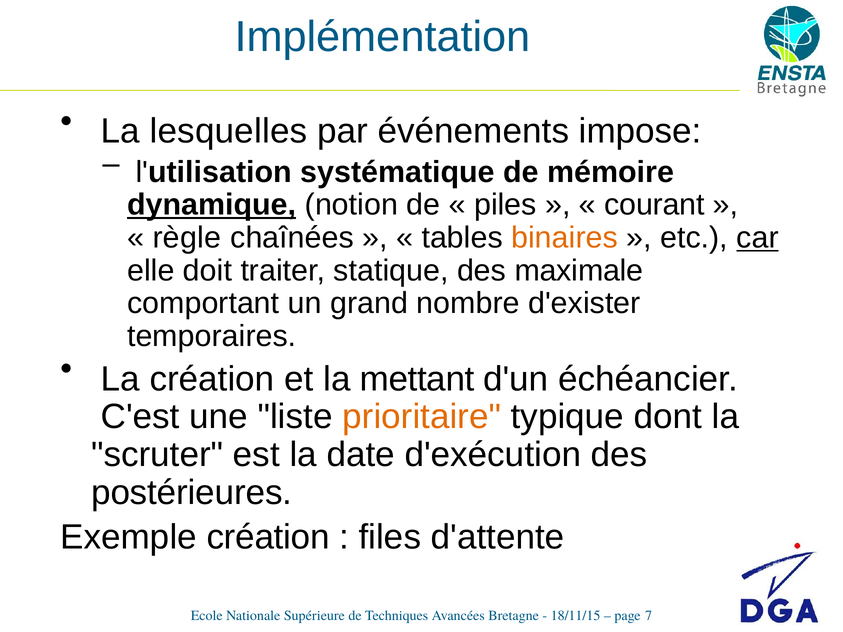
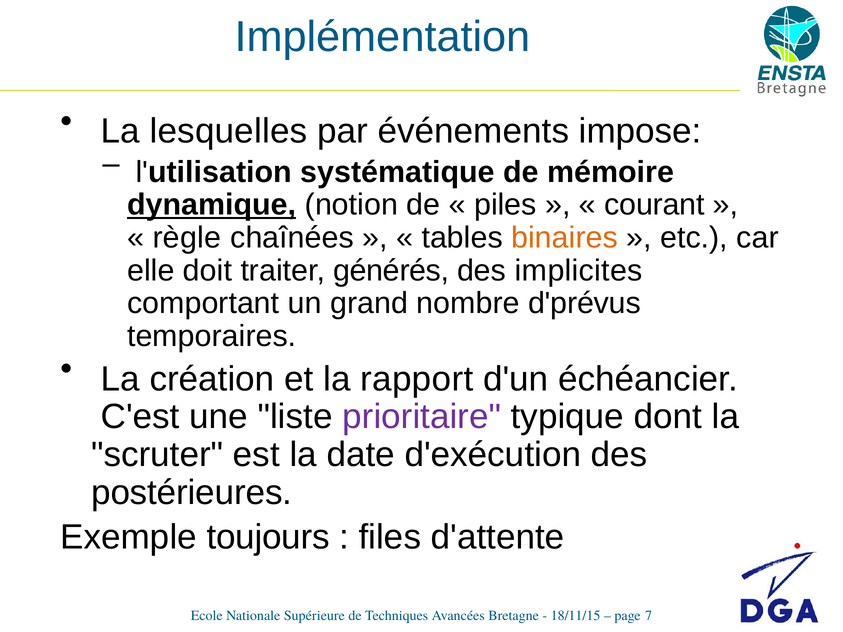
car underline: present -> none
statique: statique -> générés
maximale: maximale -> implicites
d'exister: d'exister -> d'prévus
mettant: mettant -> rapport
prioritaire colour: orange -> purple
Exemple création: création -> toujours
